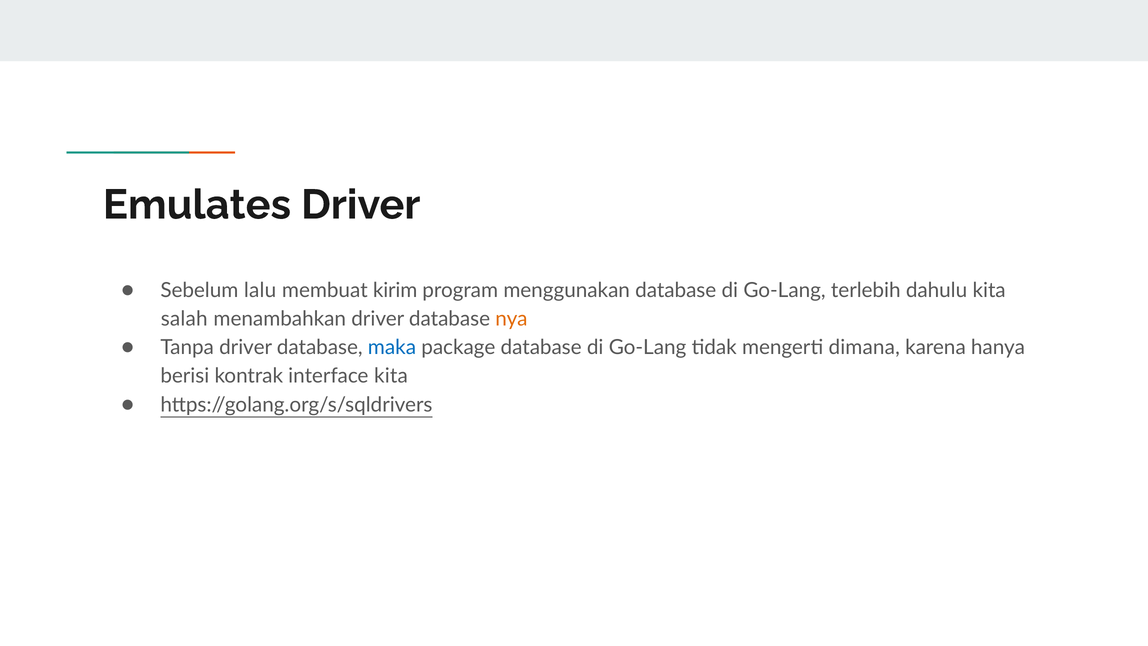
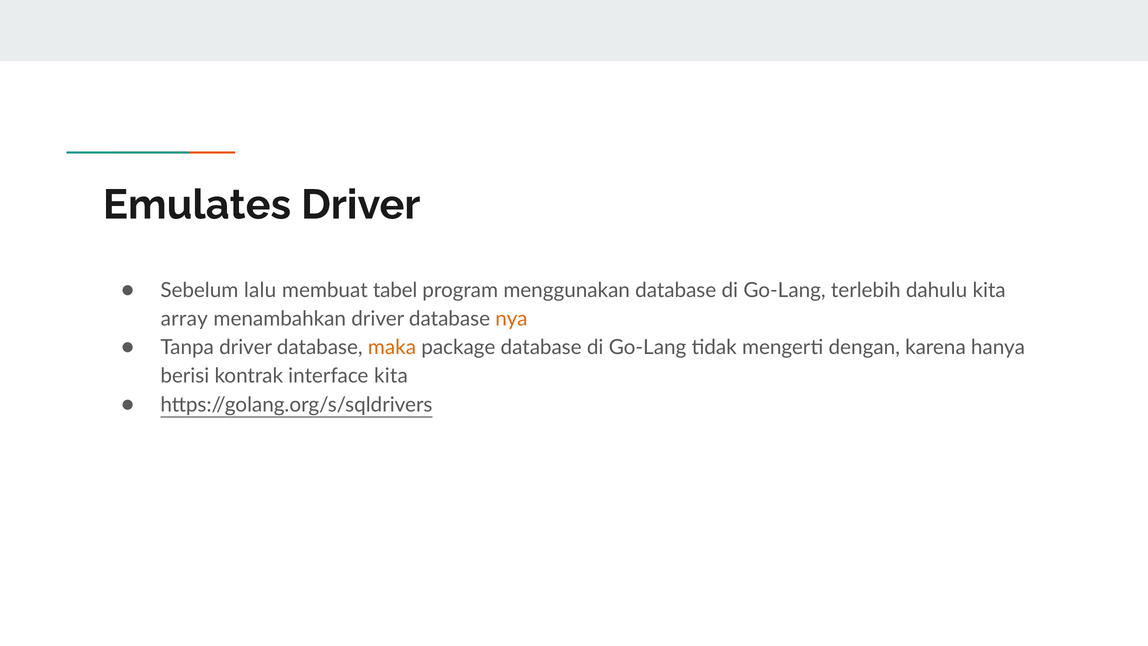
kirim: kirim -> tabel
salah: salah -> array
maka colour: blue -> orange
dimana: dimana -> dengan
